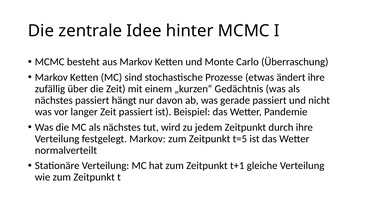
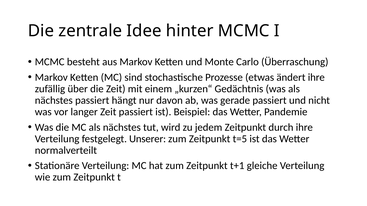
festgelegt Markov: Markov -> Unserer
